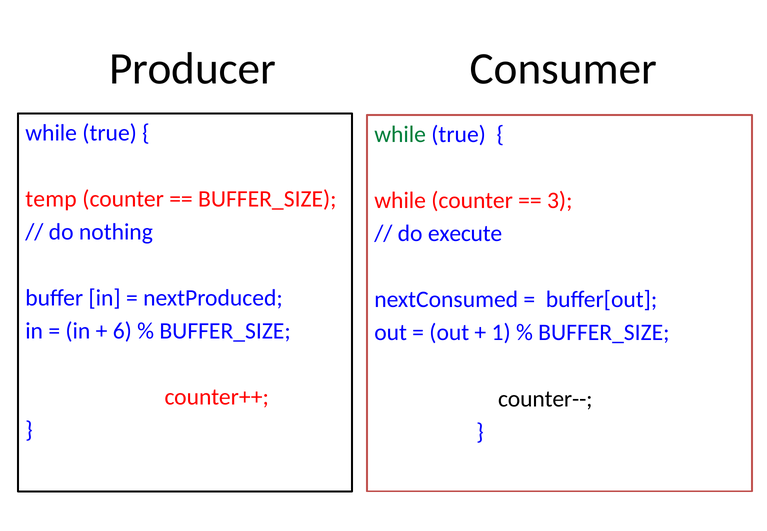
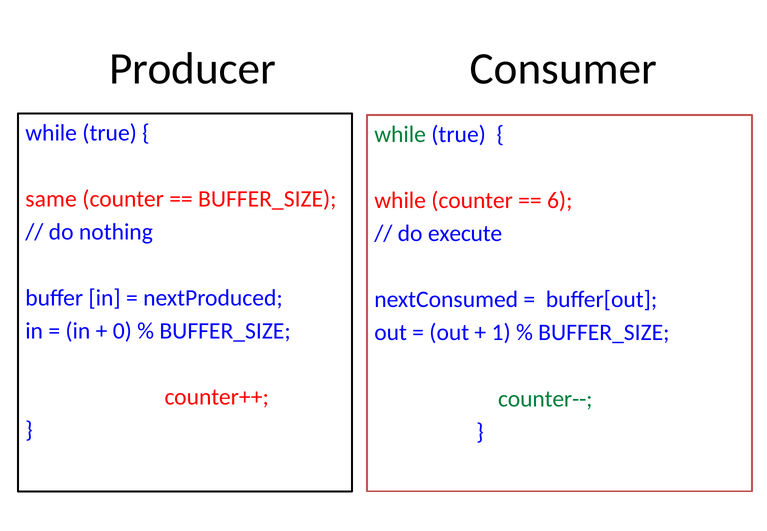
temp: temp -> same
3: 3 -> 6
6: 6 -> 0
counter-- colour: black -> green
